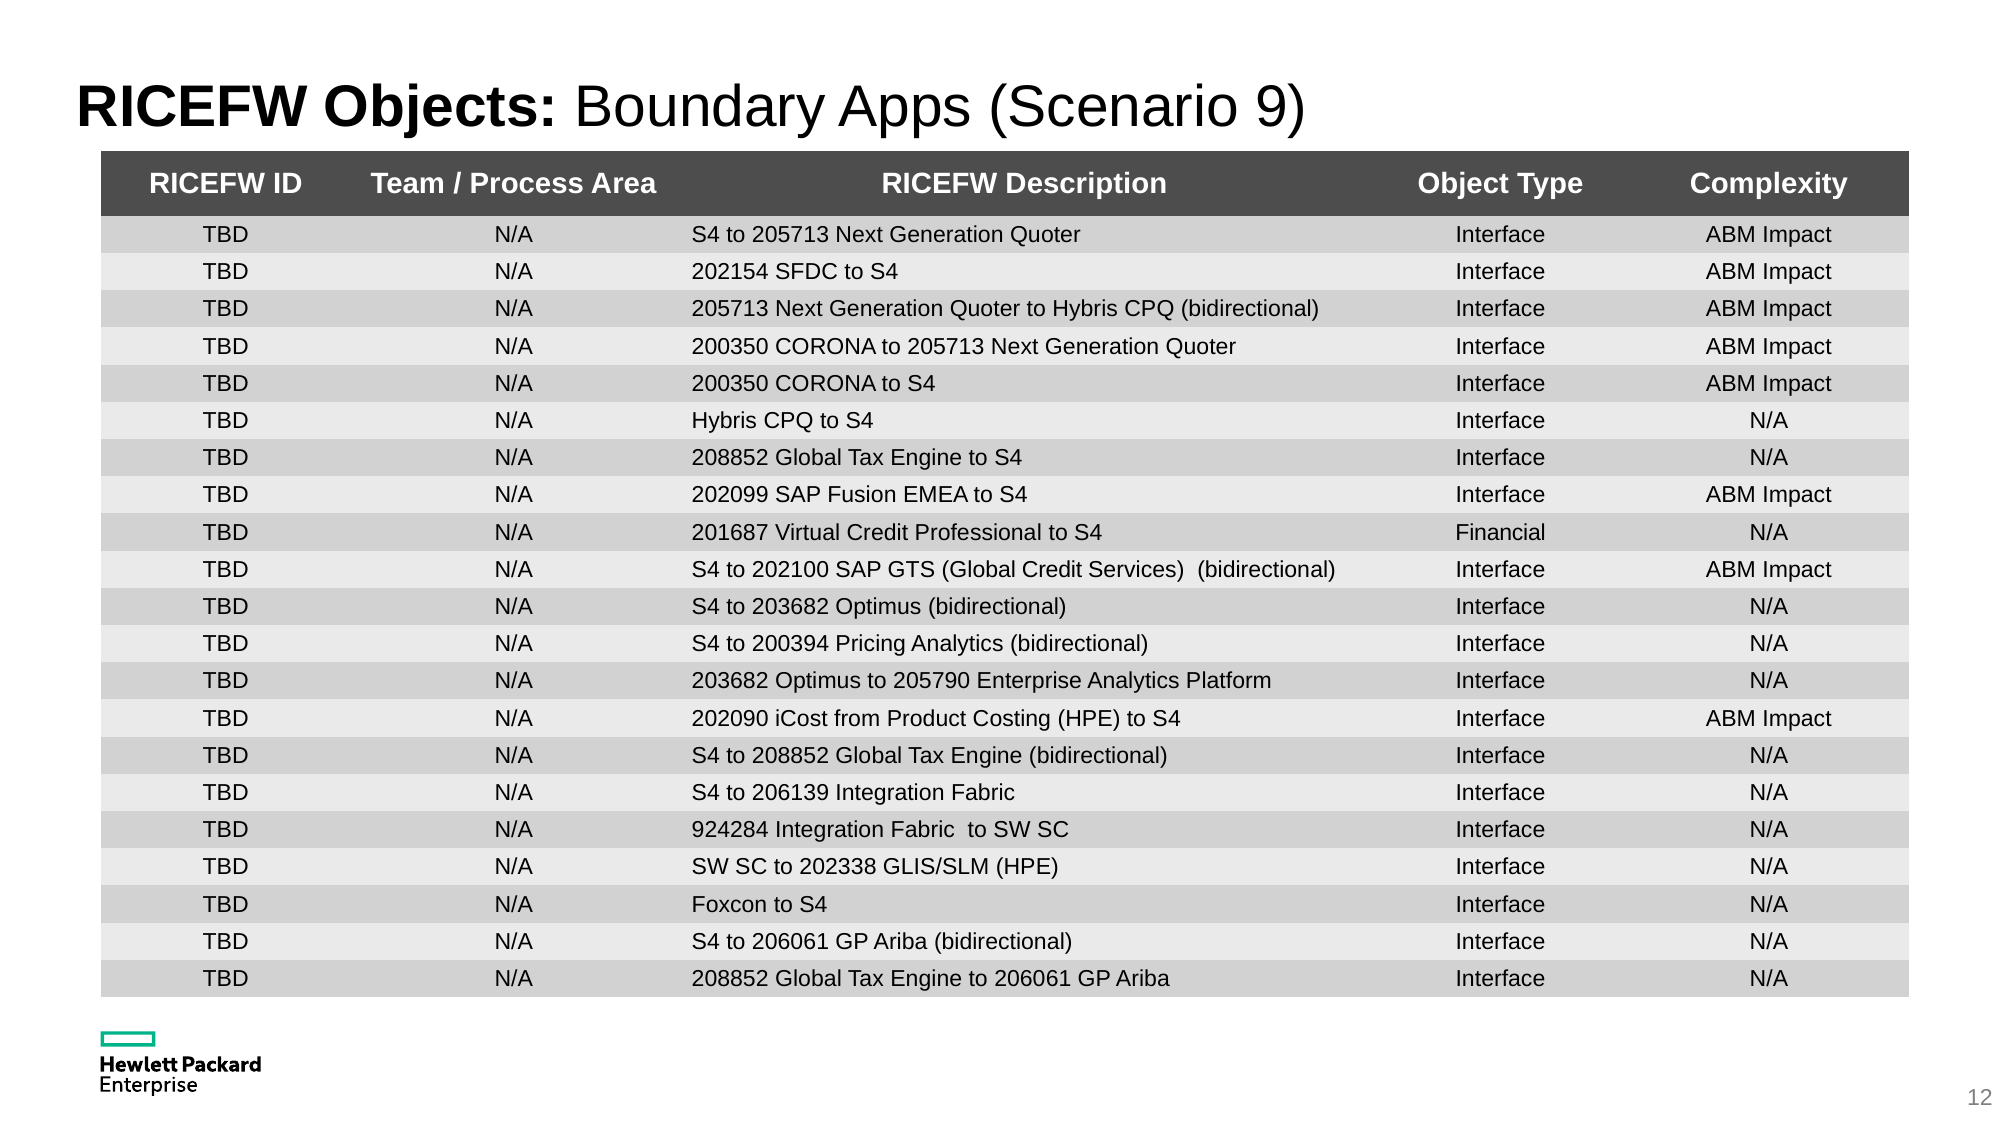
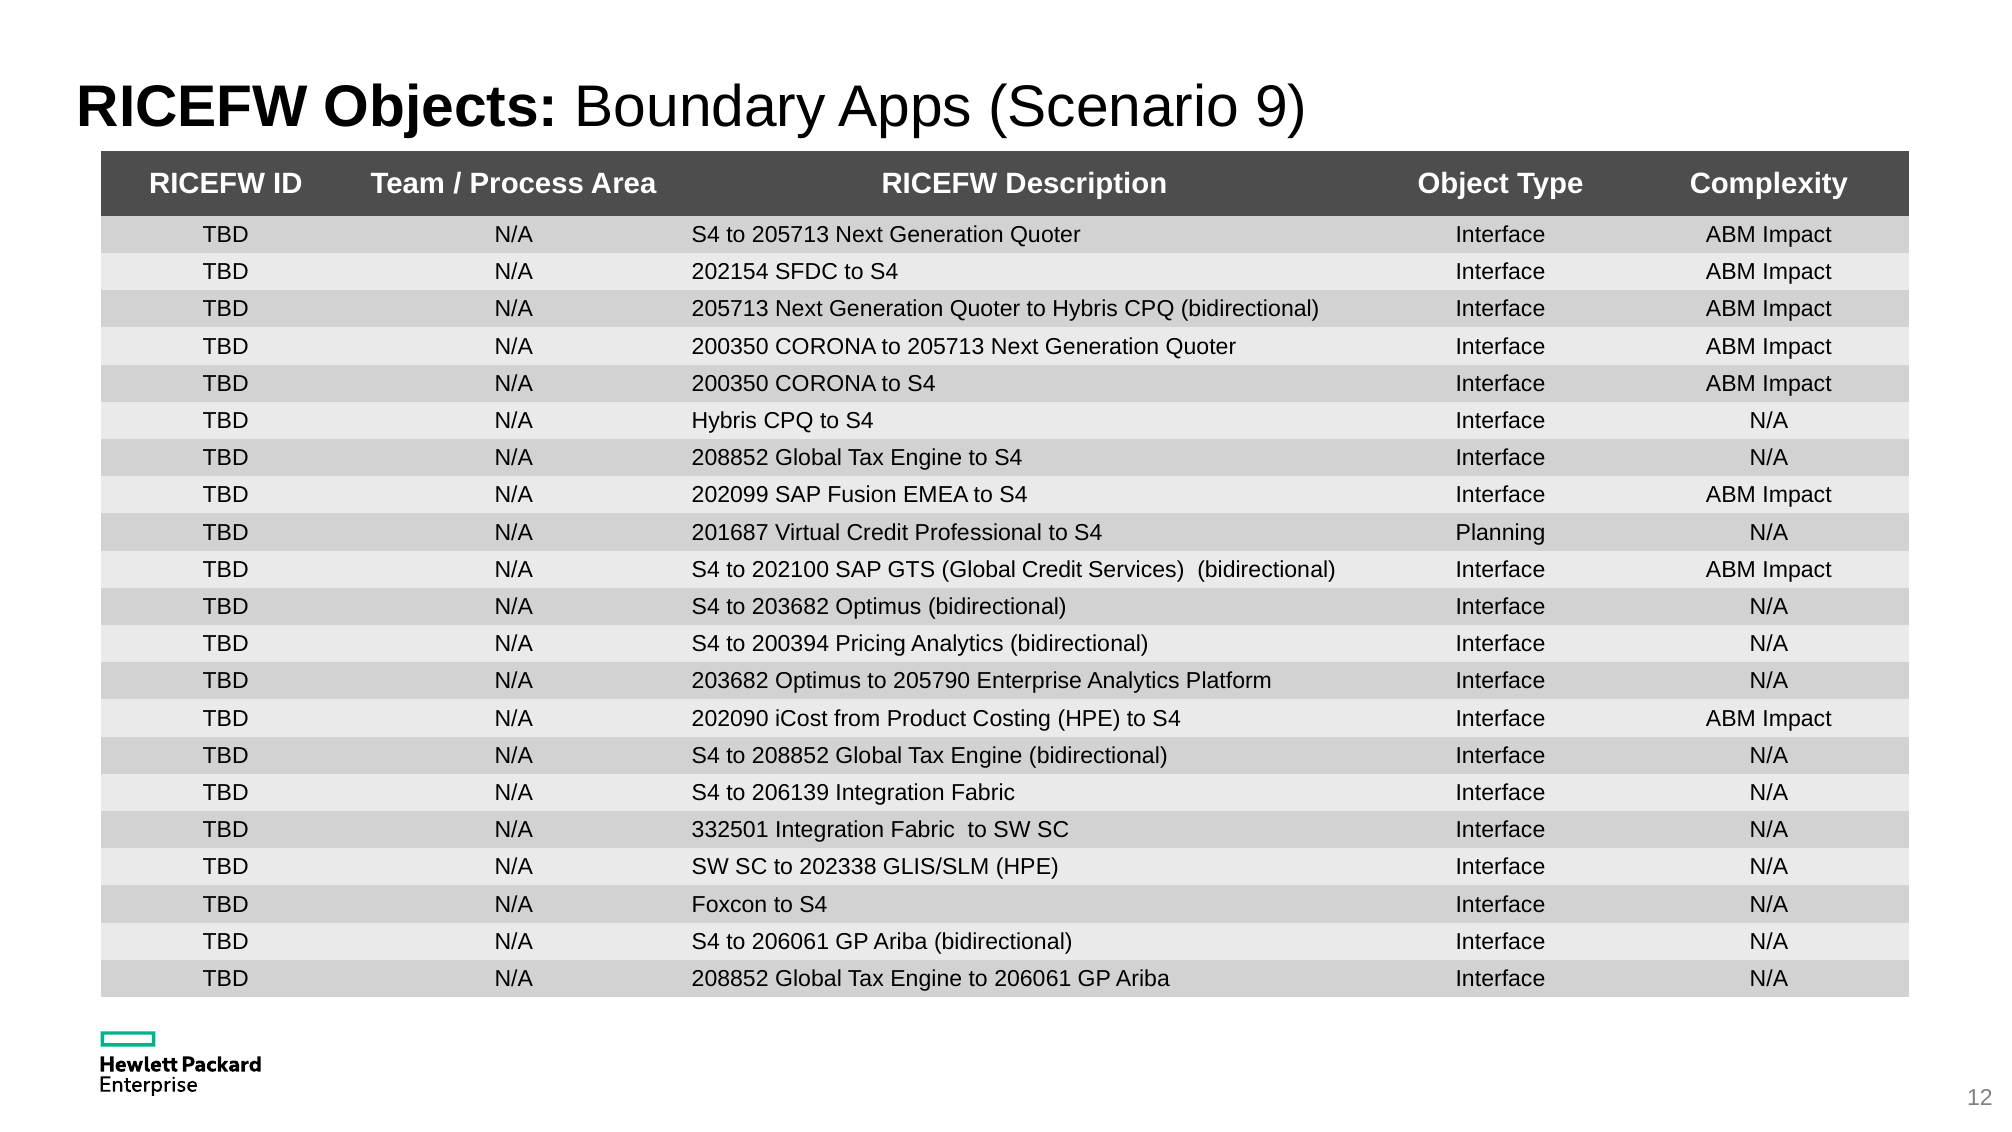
Financial: Financial -> Planning
924284: 924284 -> 332501
